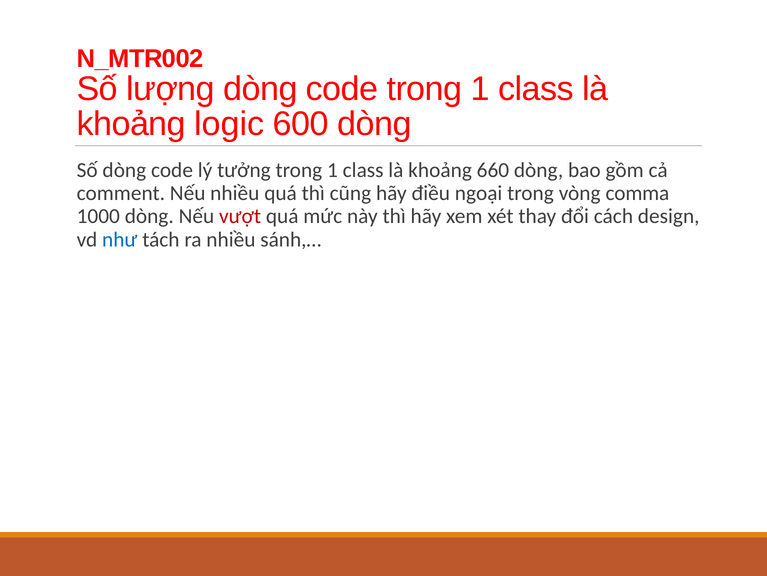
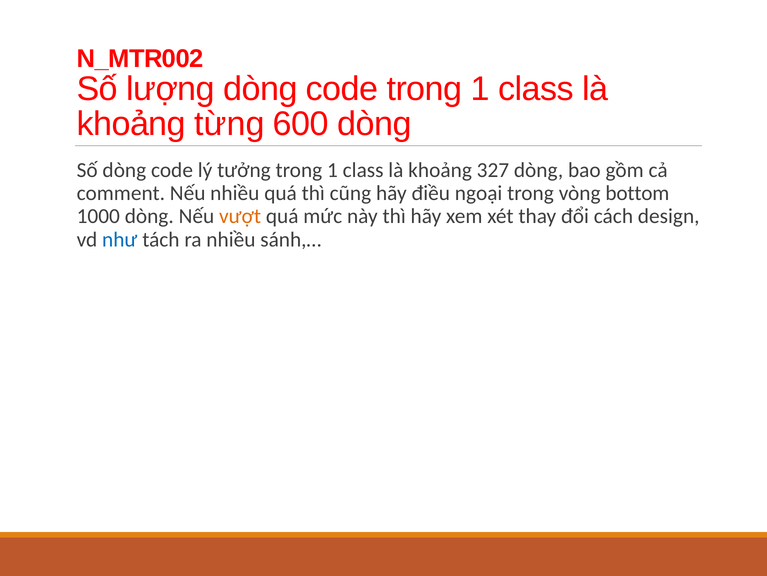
logic: logic -> từng
660: 660 -> 327
comma: comma -> bottom
vượt colour: red -> orange
